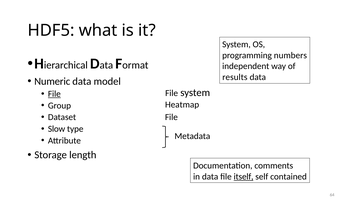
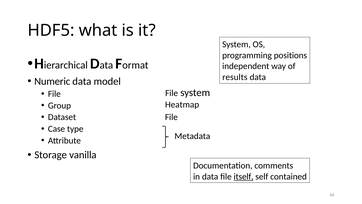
numbers: numbers -> positions
File at (54, 94) underline: present -> none
Slow: Slow -> Case
length: length -> vanilla
